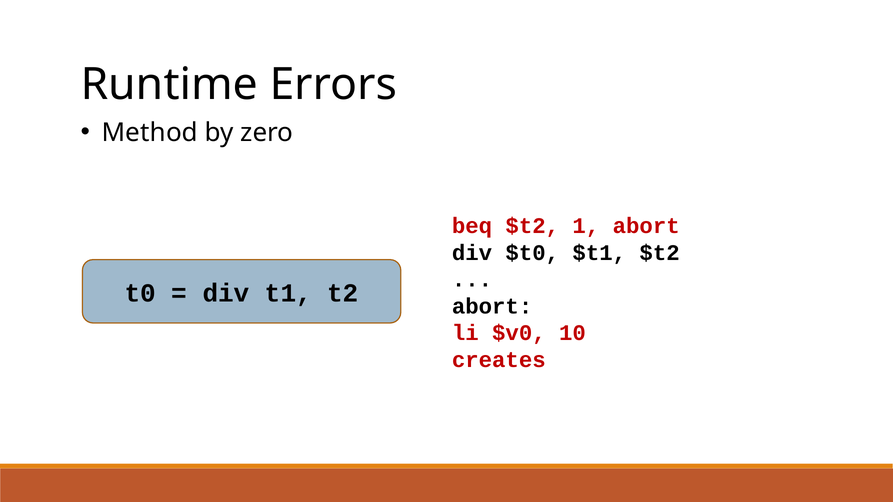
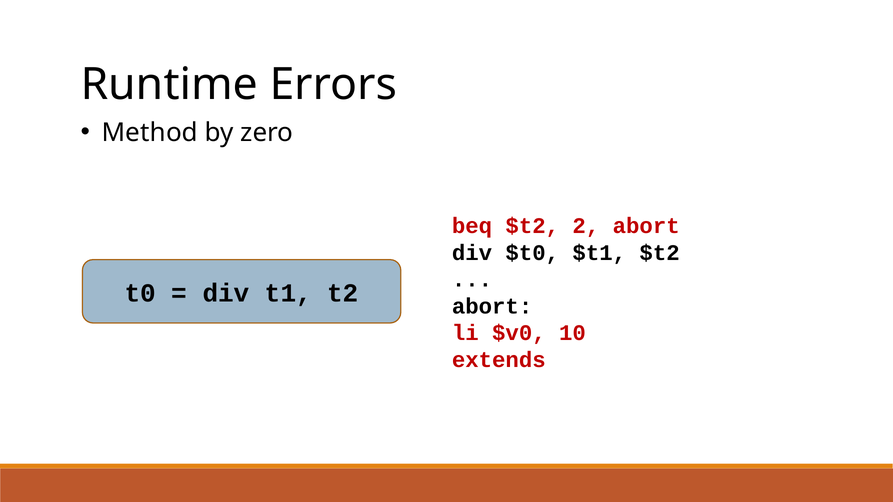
1: 1 -> 2
creates: creates -> extends
